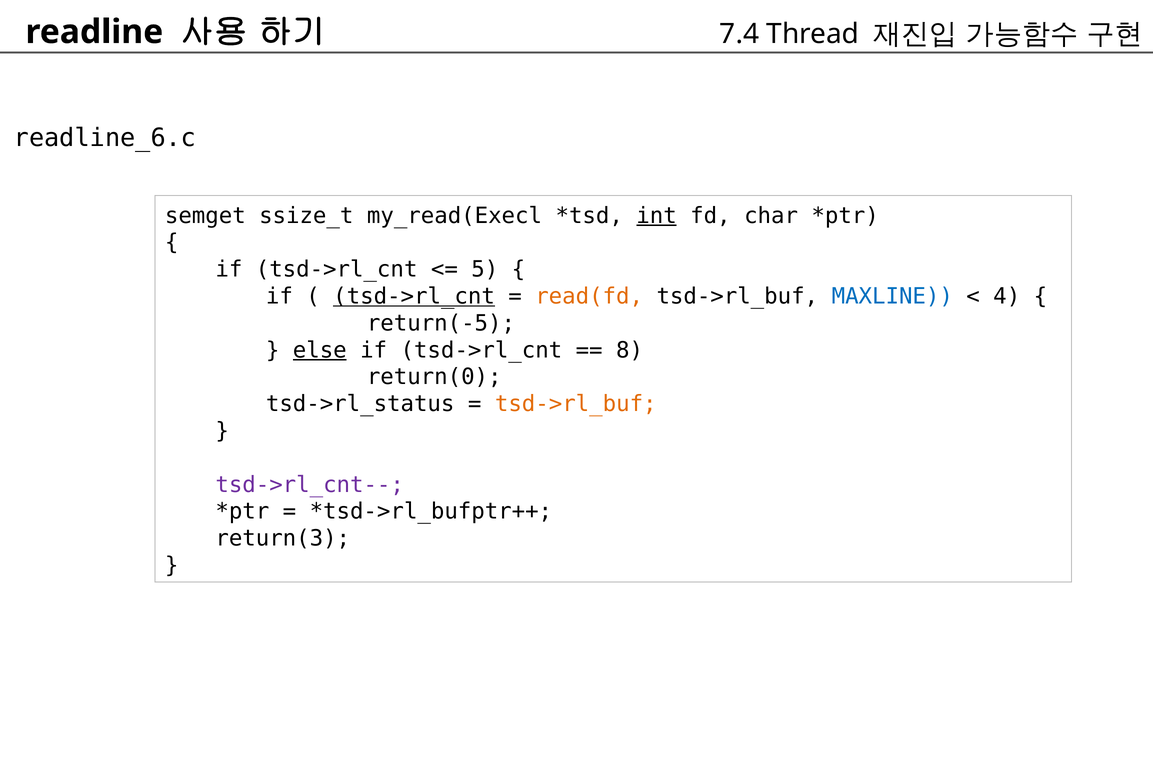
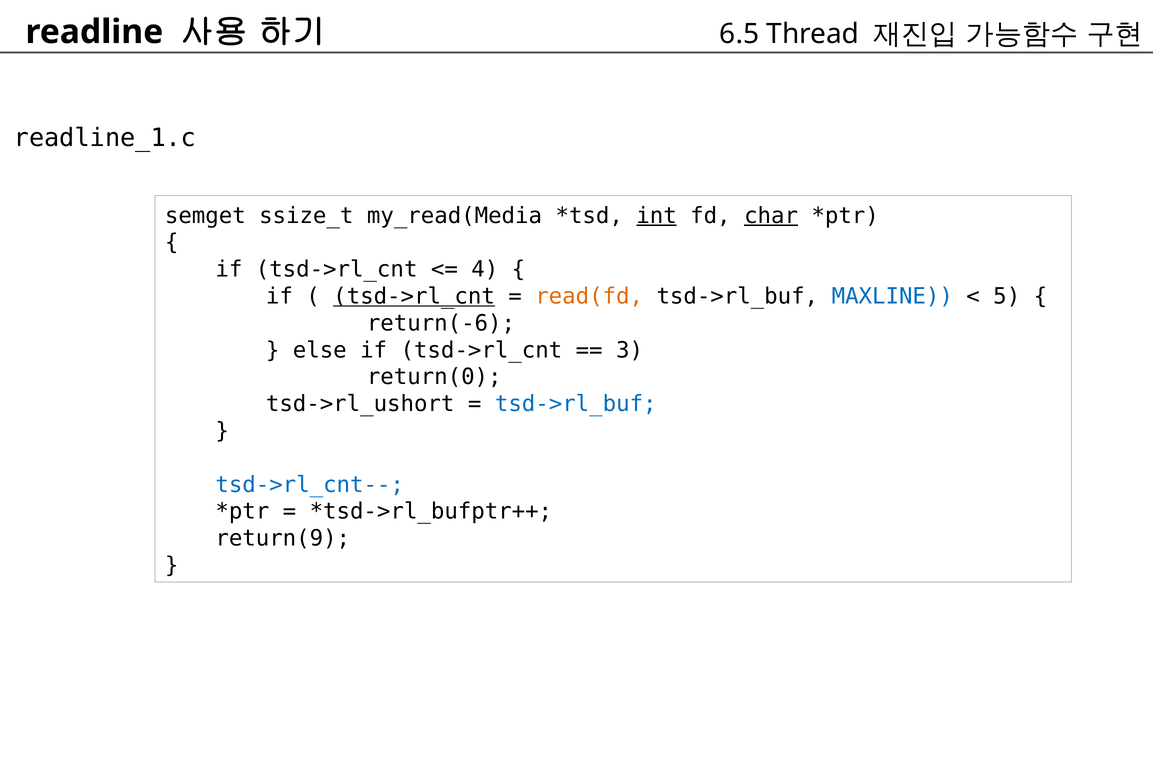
7.4: 7.4 -> 6.5
readline_6.c: readline_6.c -> readline_1.c
my_read(Execl: my_read(Execl -> my_read(Media
char underline: none -> present
5: 5 -> 4
4: 4 -> 5
return(-5: return(-5 -> return(-6
else underline: present -> none
8: 8 -> 3
tsd->rl_status: tsd->rl_status -> tsd->rl_ushort
tsd->rl_buf at (576, 404) colour: orange -> blue
tsd->rl_cnt-- colour: purple -> blue
return(3: return(3 -> return(9
